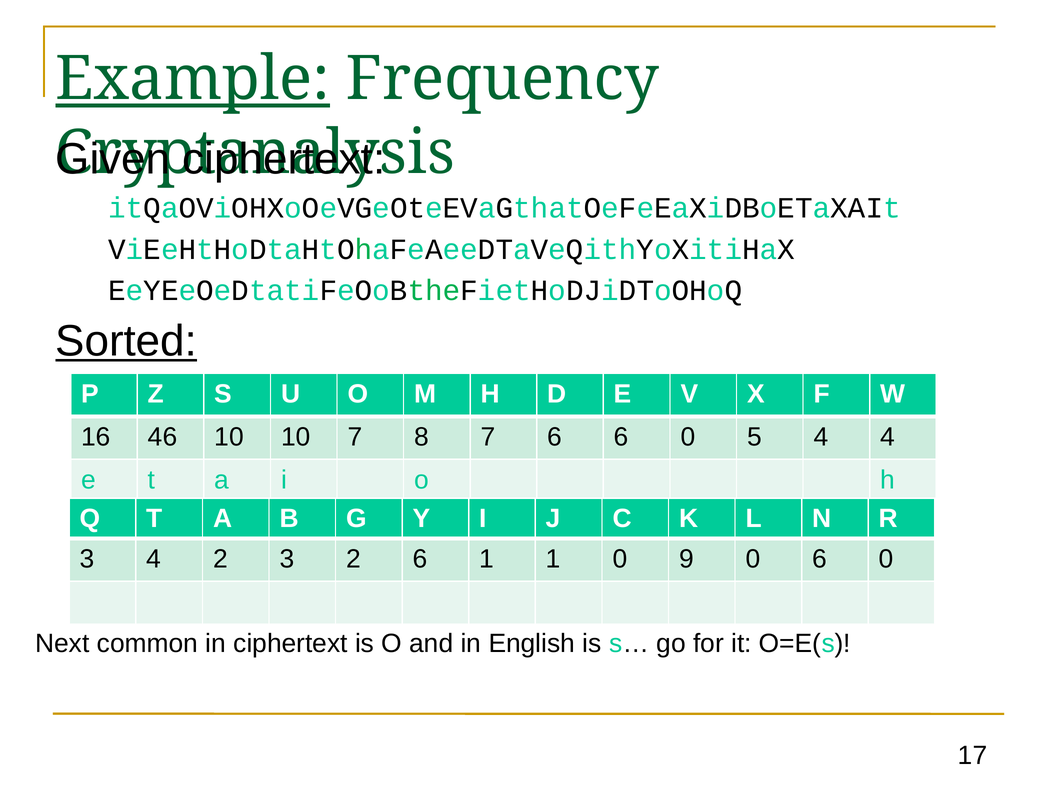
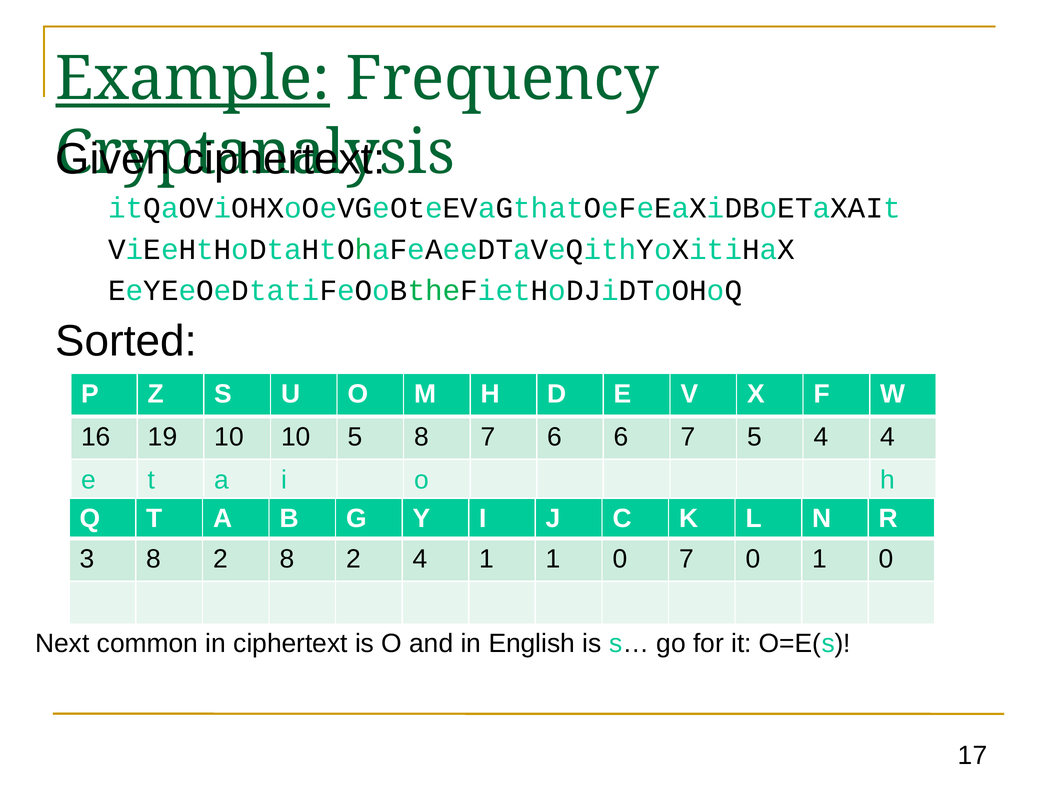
Sorted underline: present -> none
46: 46 -> 19
10 7: 7 -> 5
6 6 0: 0 -> 7
3 4: 4 -> 8
2 3: 3 -> 8
2 6: 6 -> 4
0 9: 9 -> 7
0 6: 6 -> 1
